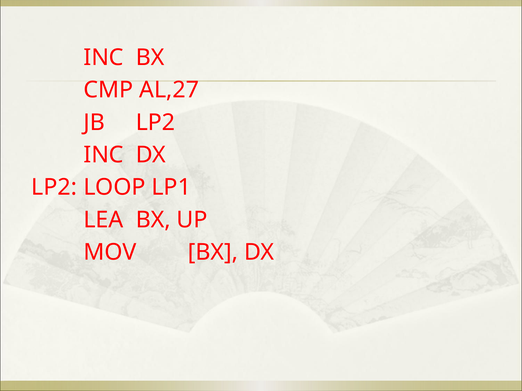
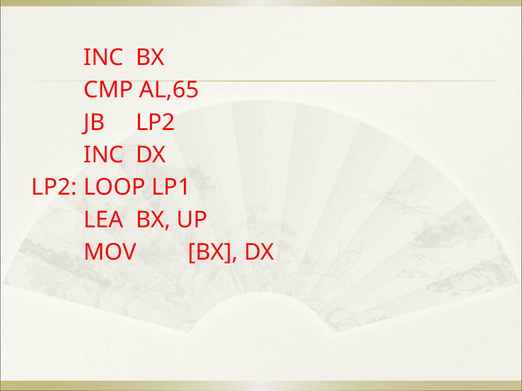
AL,27: AL,27 -> AL,65
